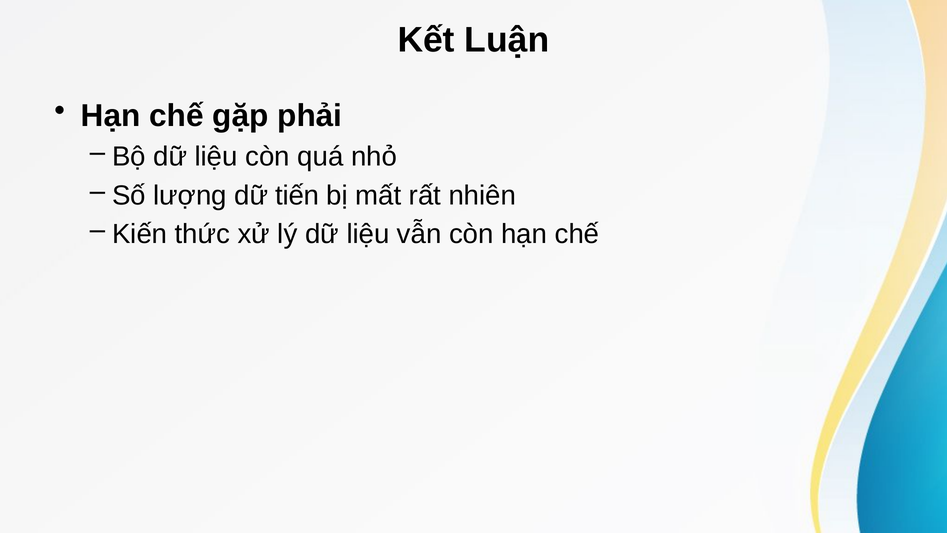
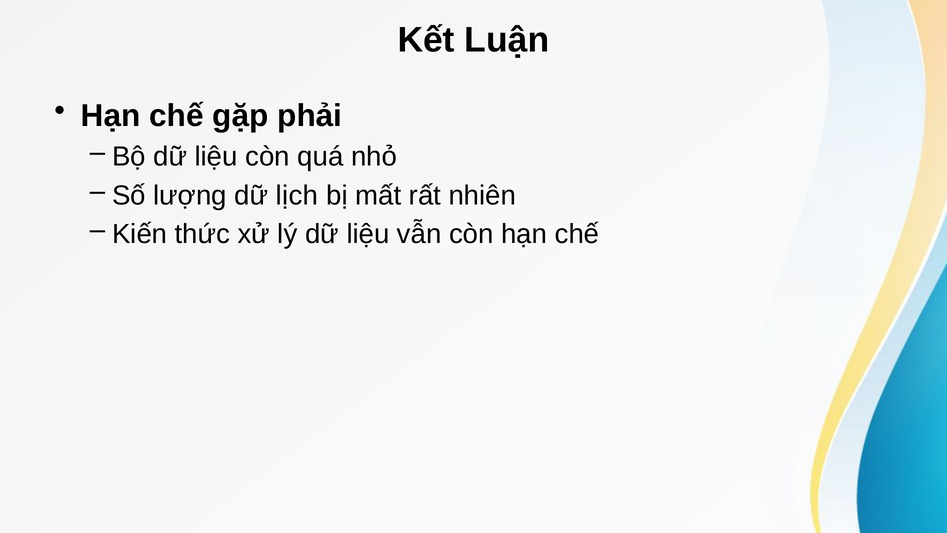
tiến: tiến -> lịch
